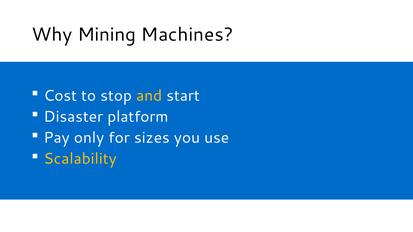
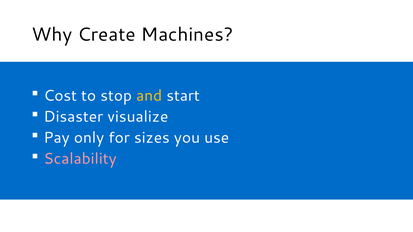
Mining: Mining -> Create
platform: platform -> visualize
Scalability colour: yellow -> pink
